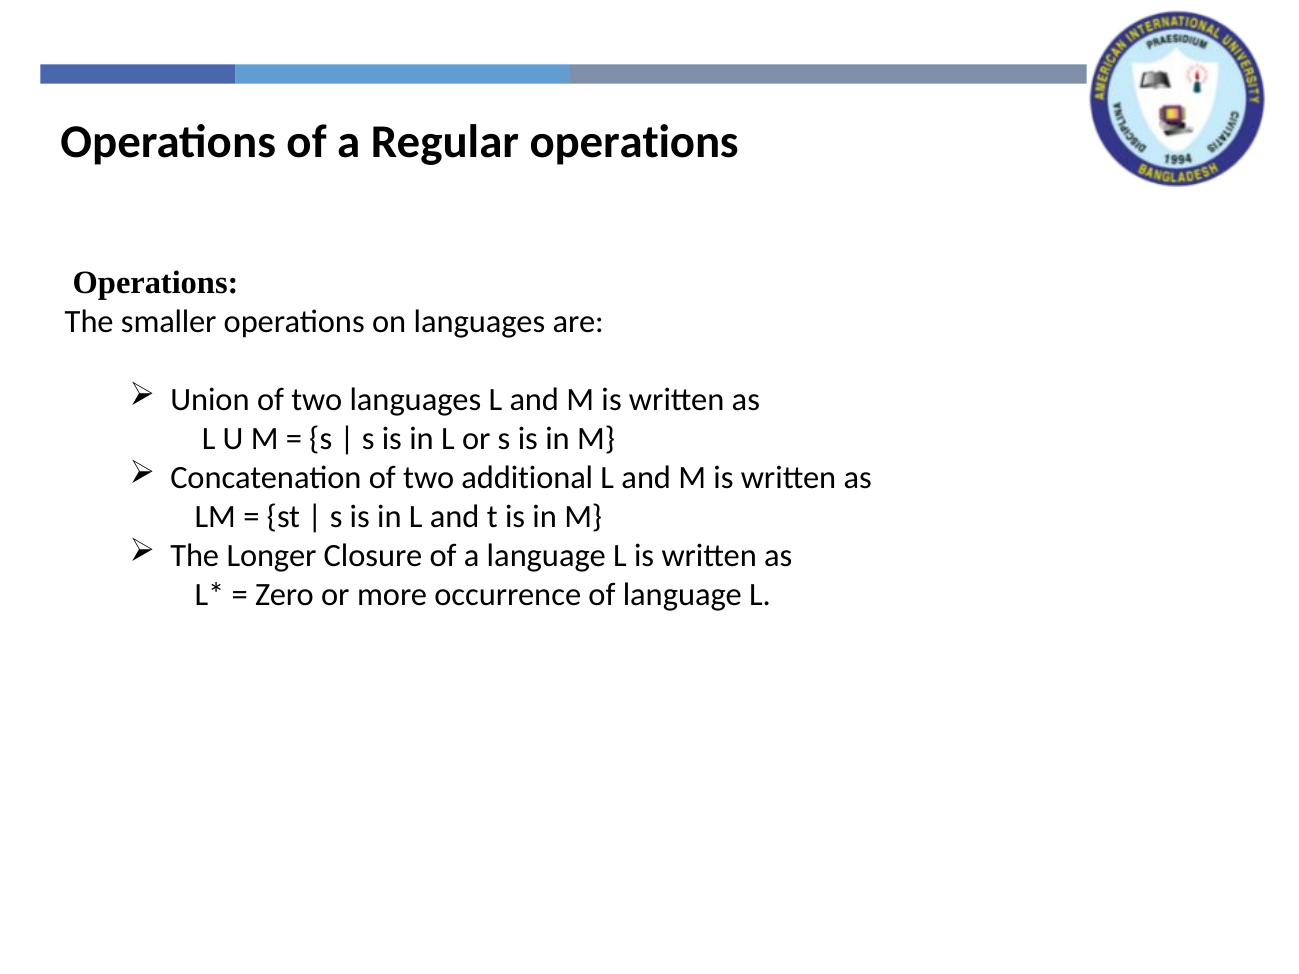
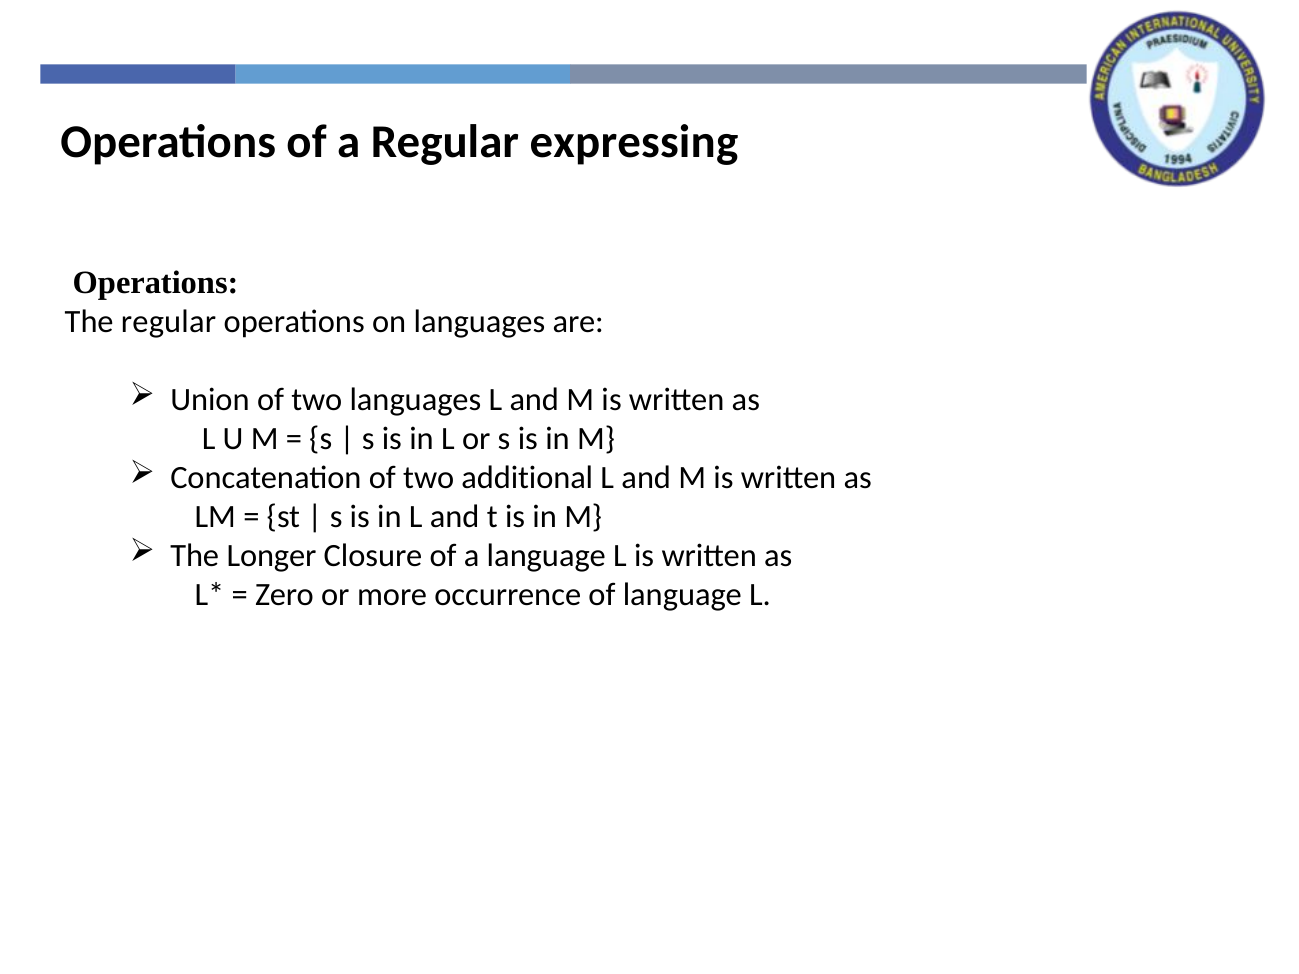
Regular operations: operations -> expressing
The smaller: smaller -> regular
